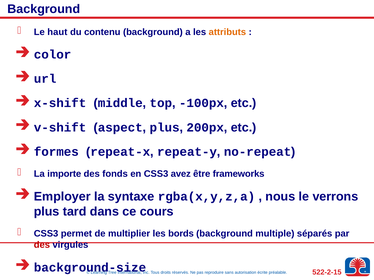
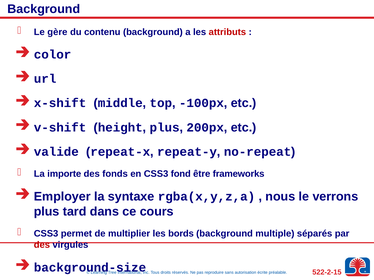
haut: haut -> gère
attributs colour: orange -> red
aspect: aspect -> height
formes: formes -> valide
avez: avez -> fond
